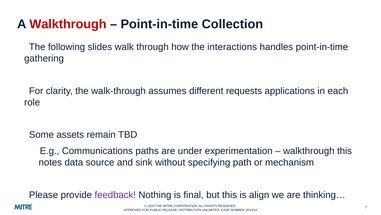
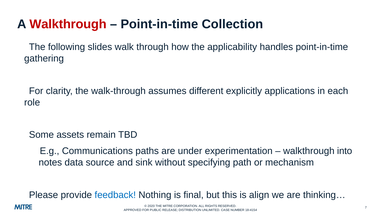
interactions: interactions -> applicability
requests: requests -> explicitly
walkthrough this: this -> into
feedback colour: purple -> blue
